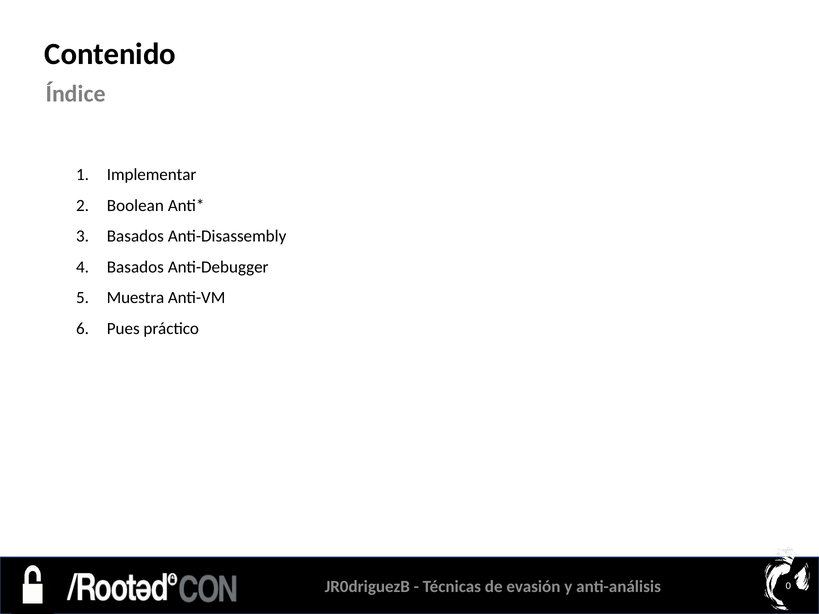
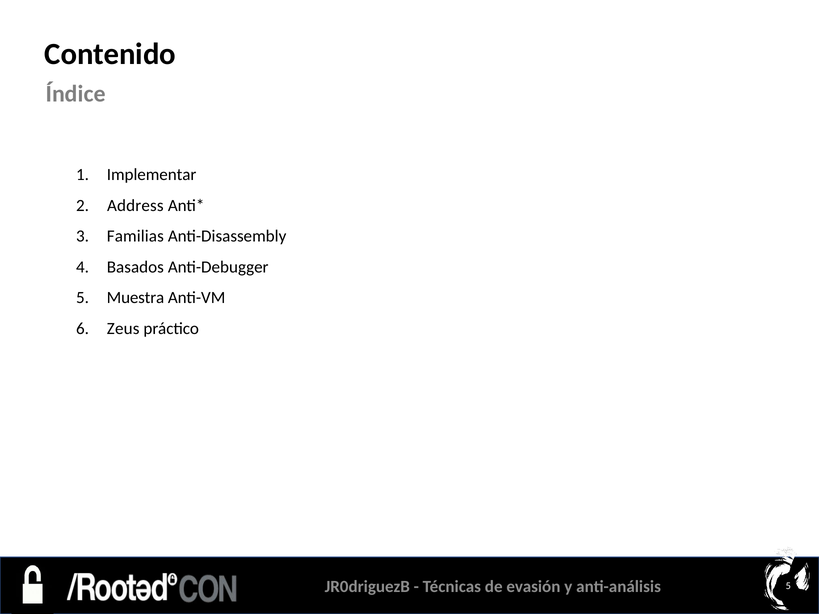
Boolean: Boolean -> Address
Basados at (135, 236): Basados -> Familias
Pues: Pues -> Zeus
anti-análisis 0: 0 -> 5
